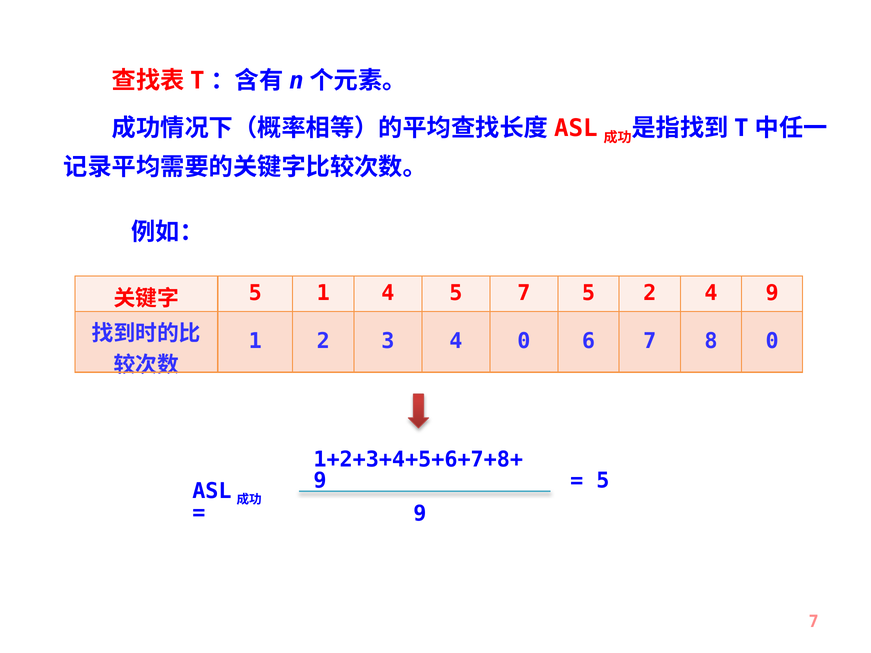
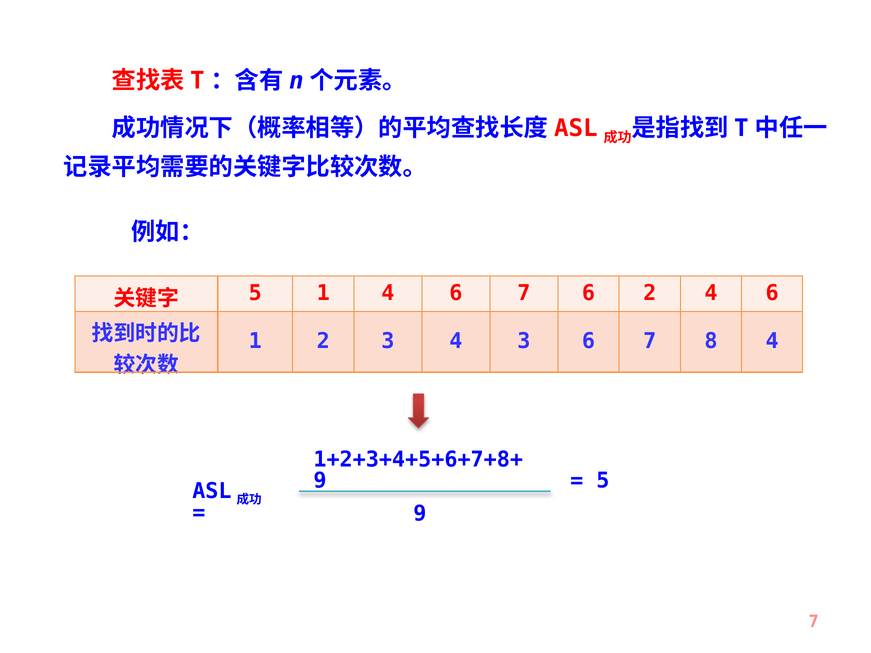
1 4 5: 5 -> 6
7 5: 5 -> 6
2 4 9: 9 -> 6
4 0: 0 -> 3
8 0: 0 -> 4
